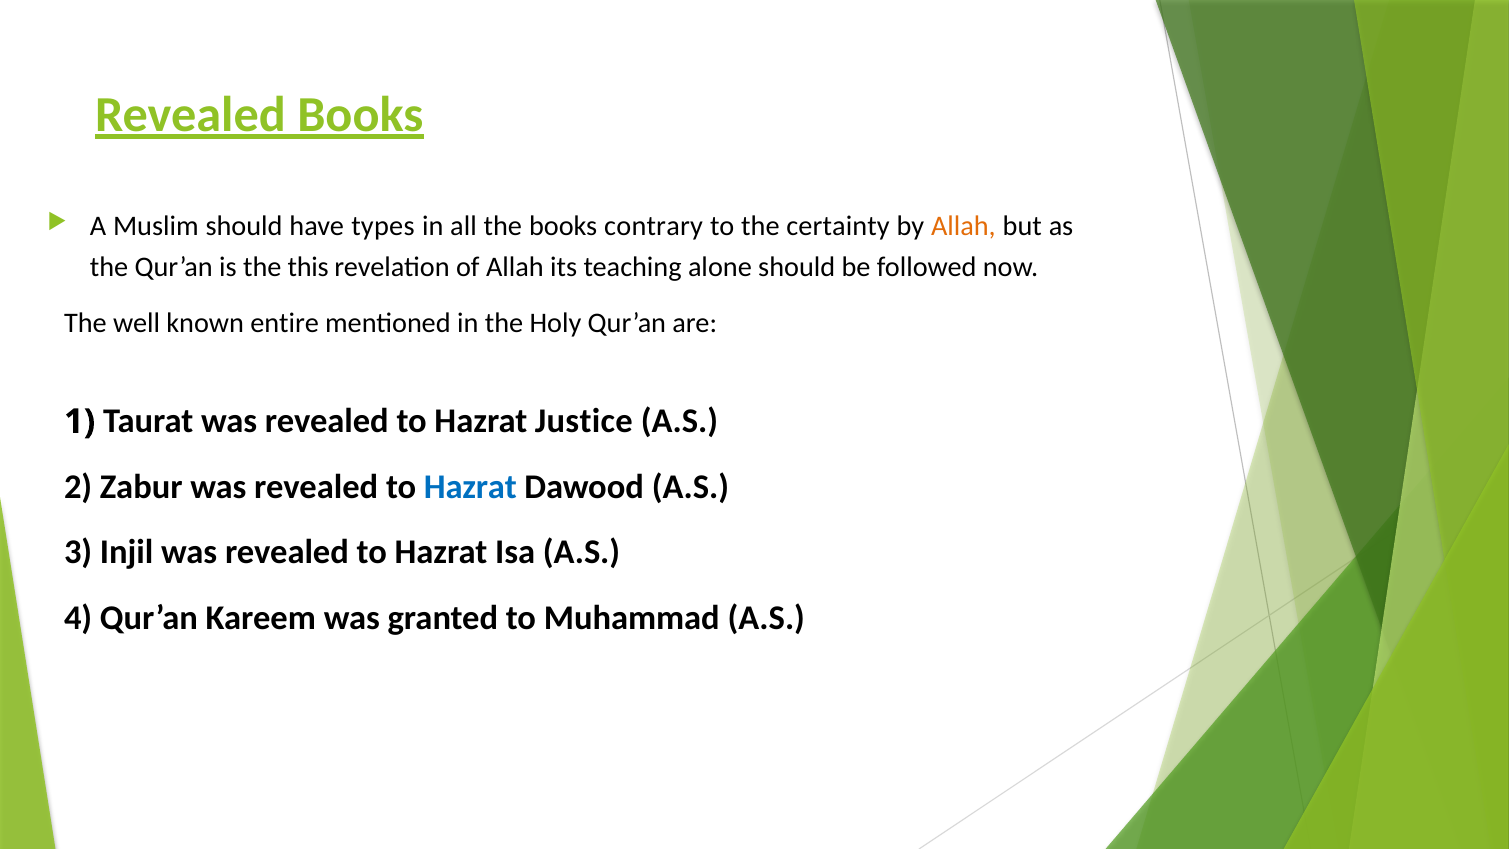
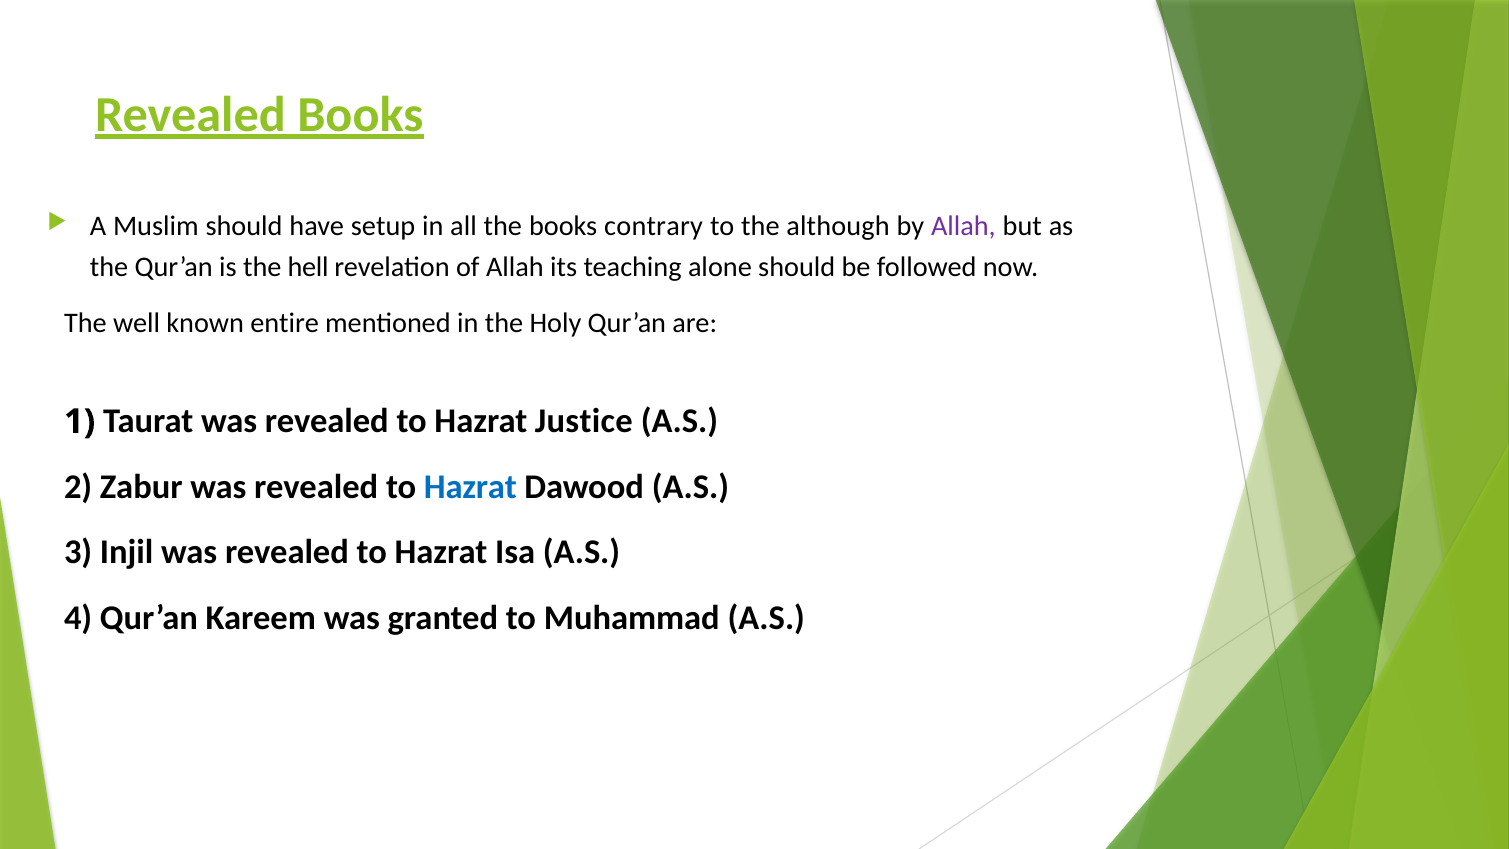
types: types -> setup
certainty: certainty -> although
Allah at (963, 226) colour: orange -> purple
this: this -> hell
